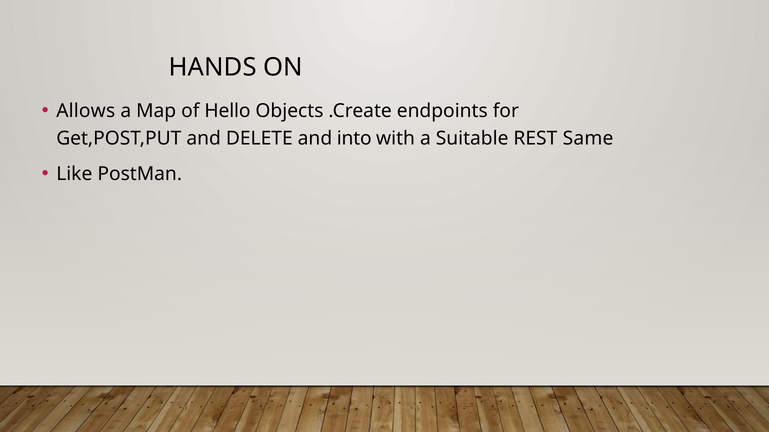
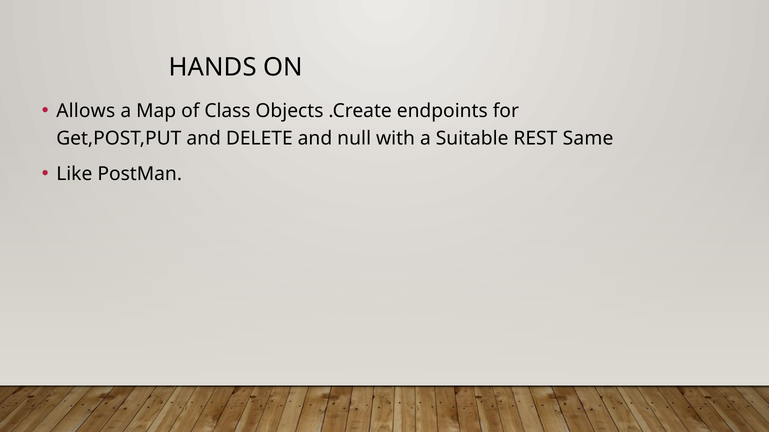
Hello: Hello -> Class
into: into -> null
